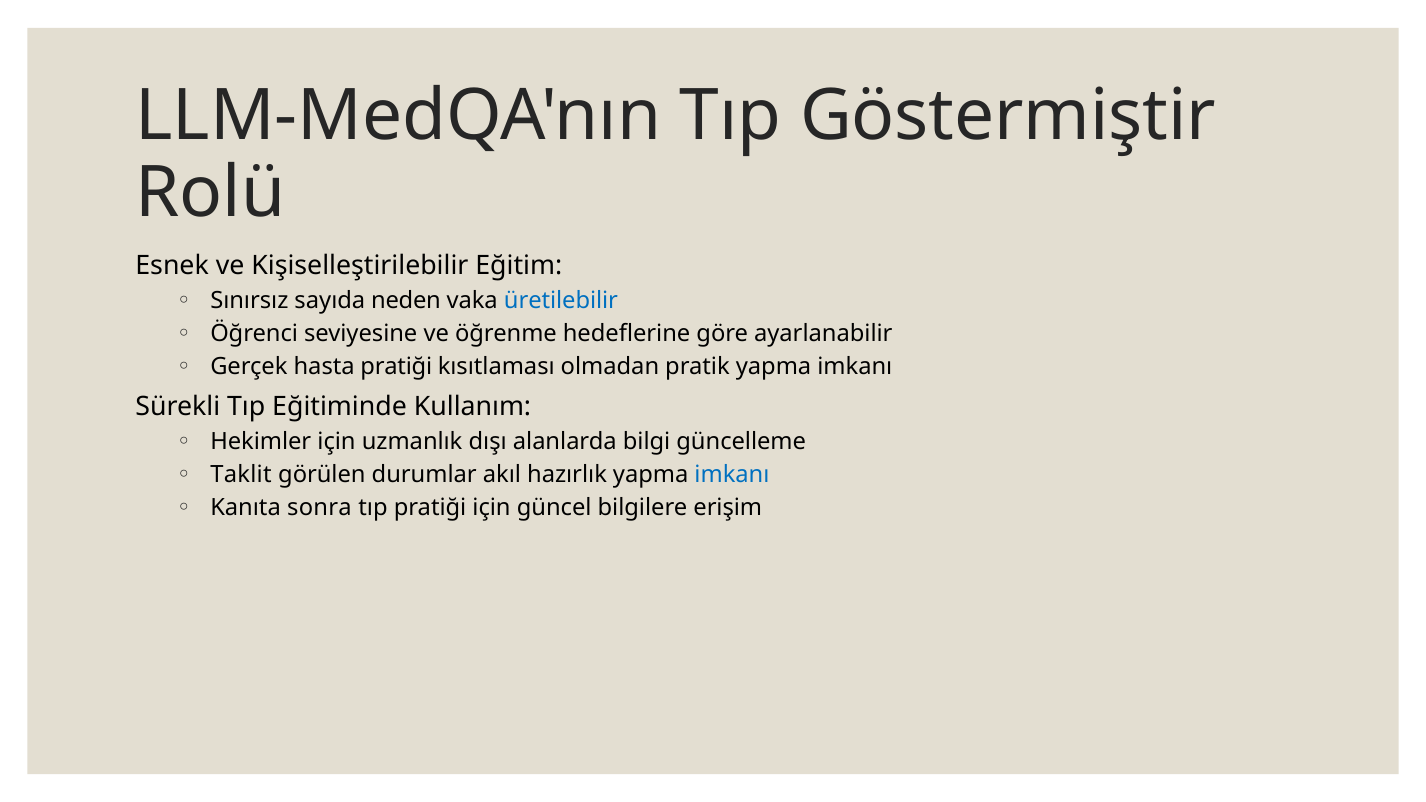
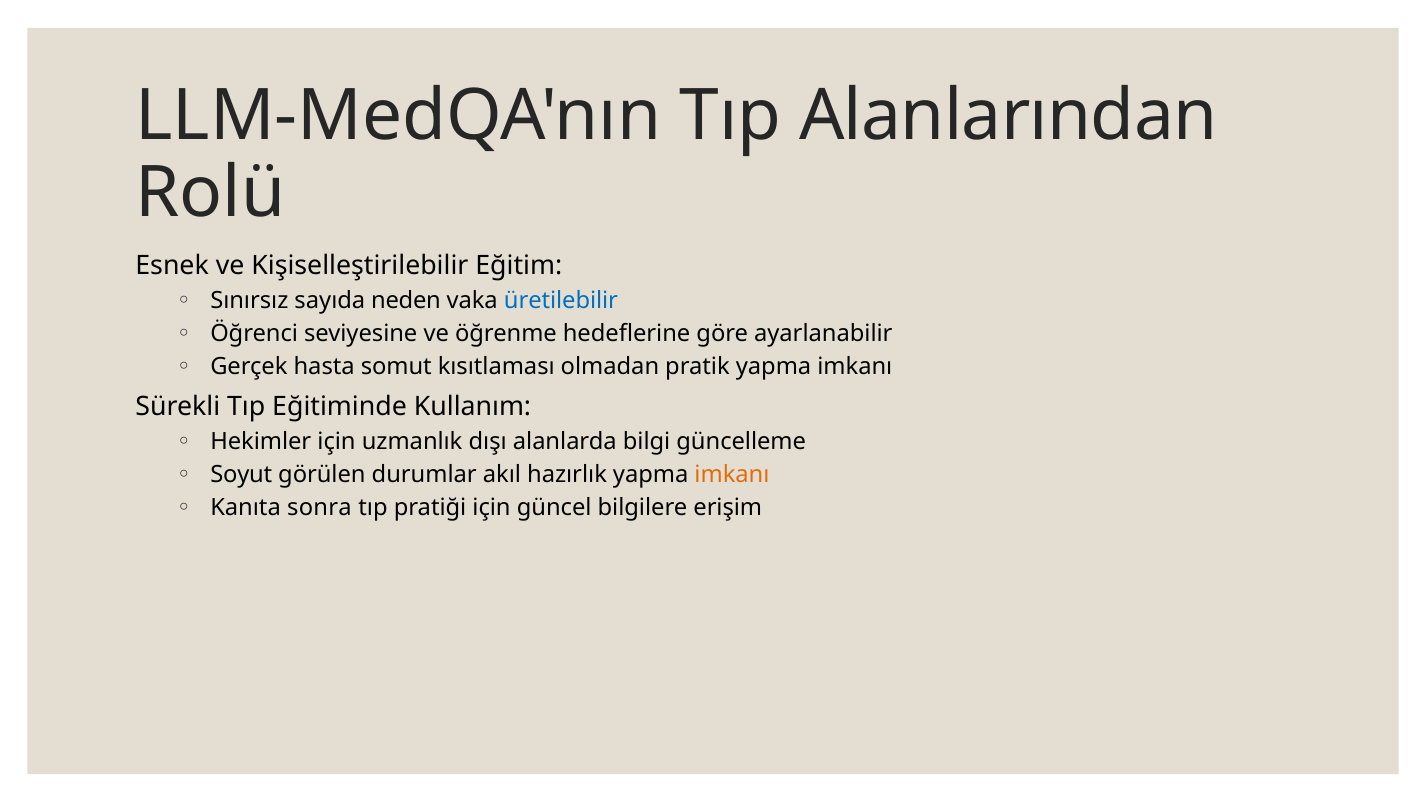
Göstermiştir: Göstermiştir -> Alanlarından
hasta pratiği: pratiği -> somut
Taklit: Taklit -> Soyut
imkanı at (732, 475) colour: blue -> orange
